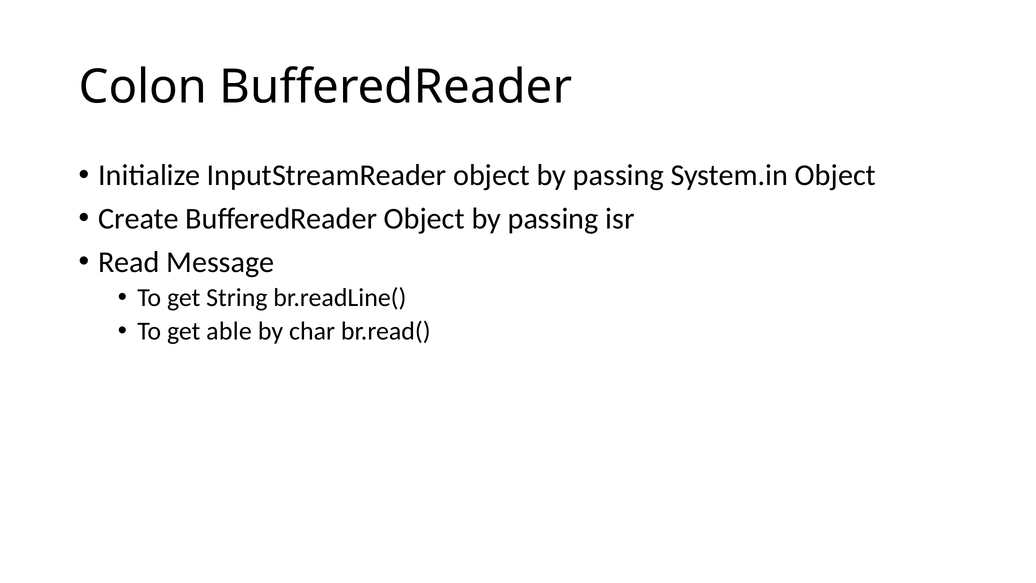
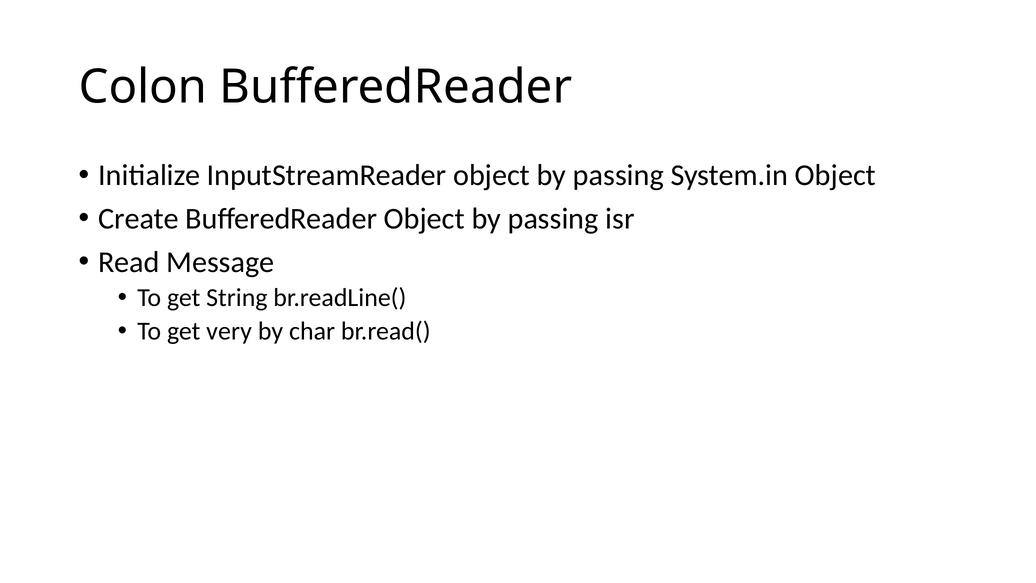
able: able -> very
